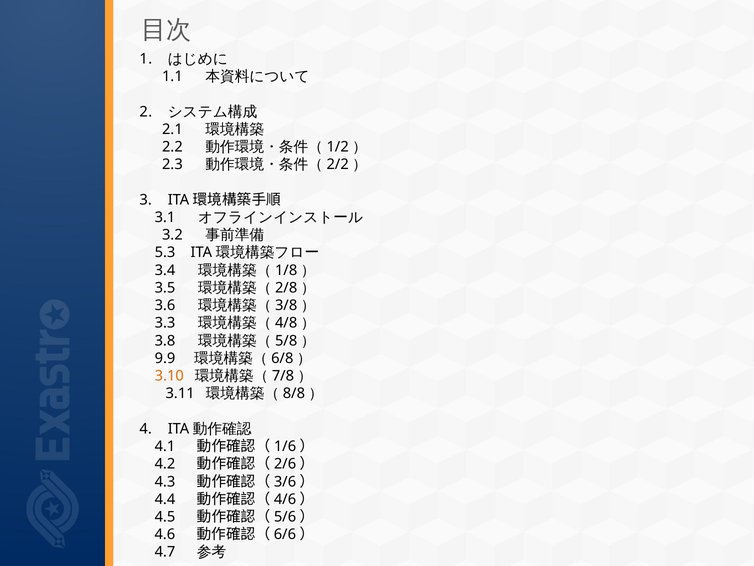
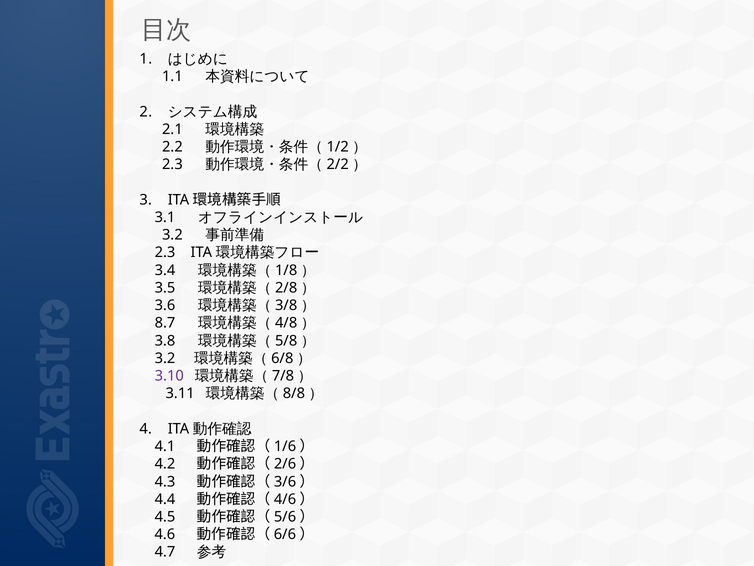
5.3 at (165, 252): 5.3 -> 2.3
3.3: 3.3 -> 8.7
9.9 at (165, 358): 9.9 -> 3.2
3.10 colour: orange -> purple
